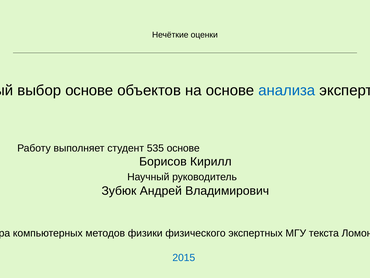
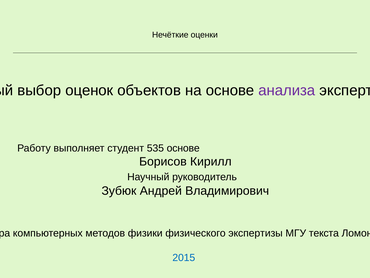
выбор основе: основе -> оценок
анализа colour: blue -> purple
физического экспертных: экспертных -> экспертизы
